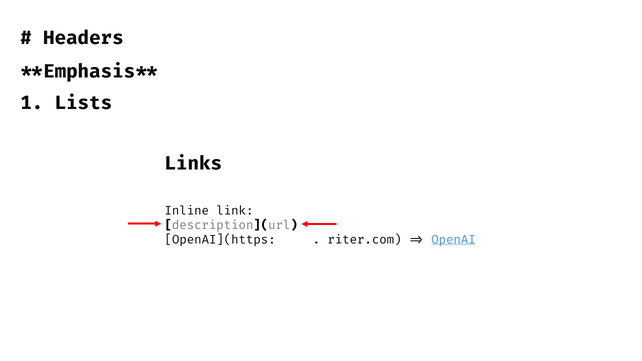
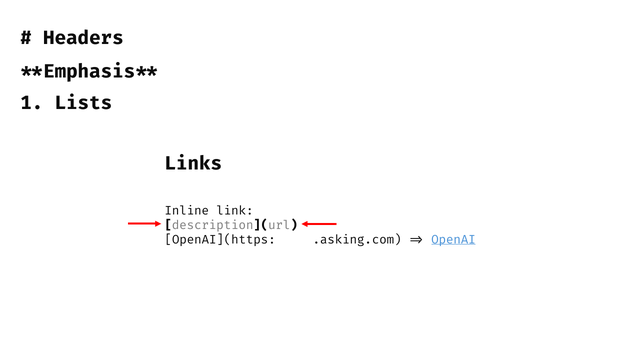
OpenAI](https://www.writer.com: OpenAI](https://www.writer.com -> OpenAI](https://www.asking.com
